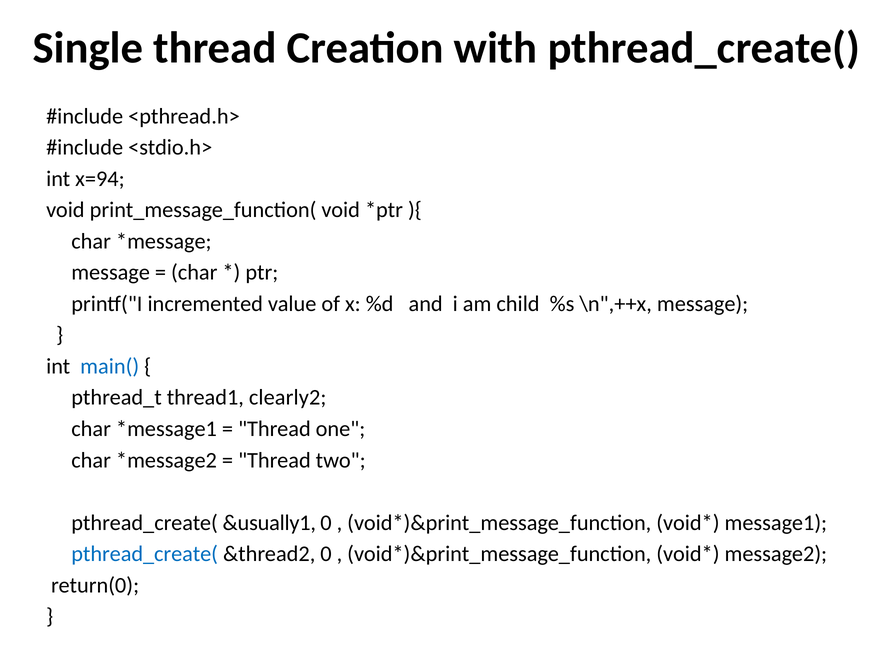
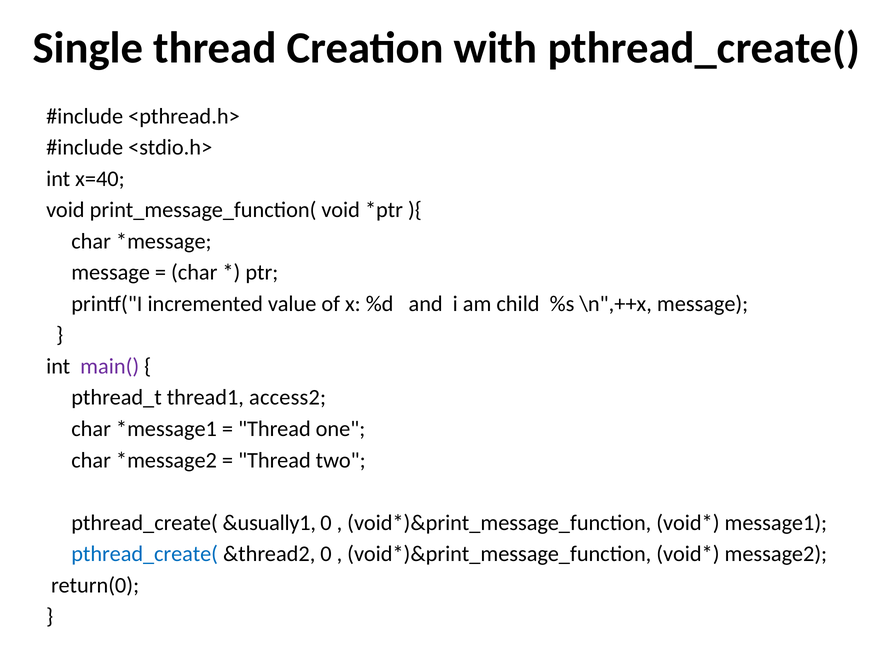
x=94: x=94 -> x=40
main( colour: blue -> purple
clearly2: clearly2 -> access2
